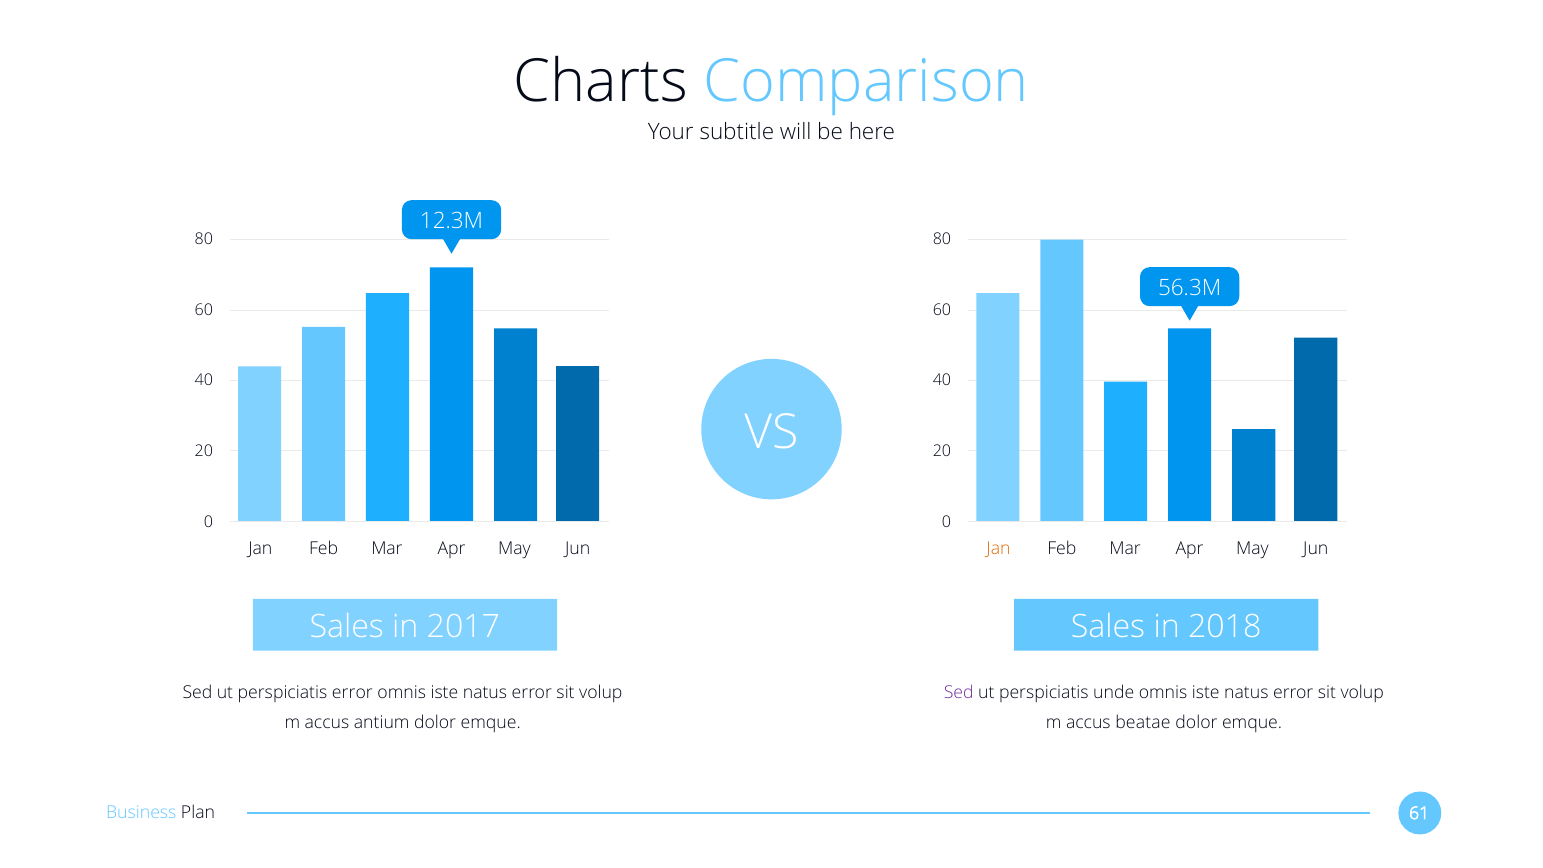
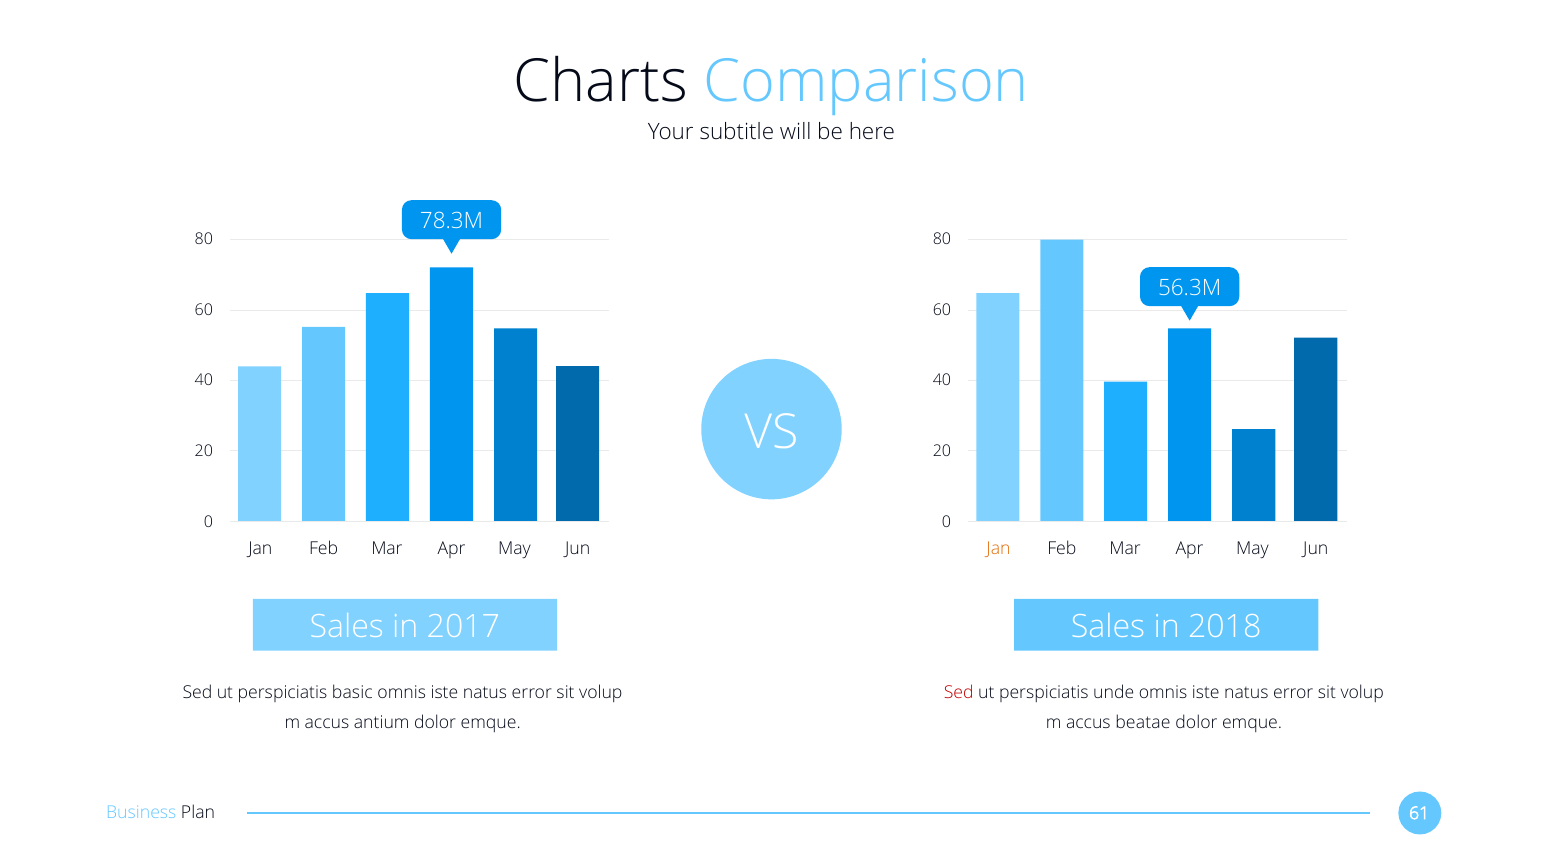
12.3M: 12.3M -> 78.3M
perspiciatis error: error -> basic
Sed at (959, 693) colour: purple -> red
